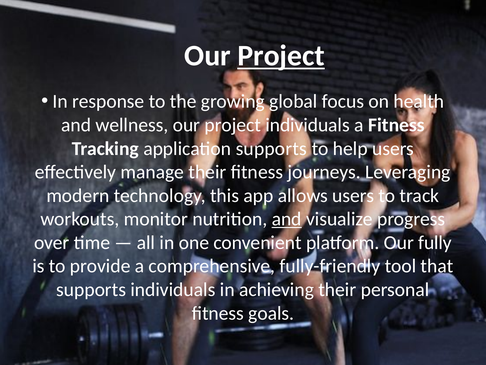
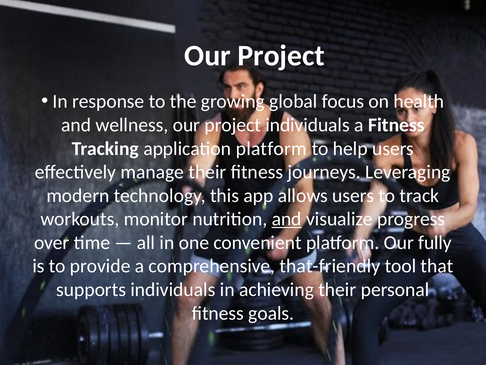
Project at (281, 56) underline: present -> none
application supports: supports -> platform
fully-friendly: fully-friendly -> that-friendly
